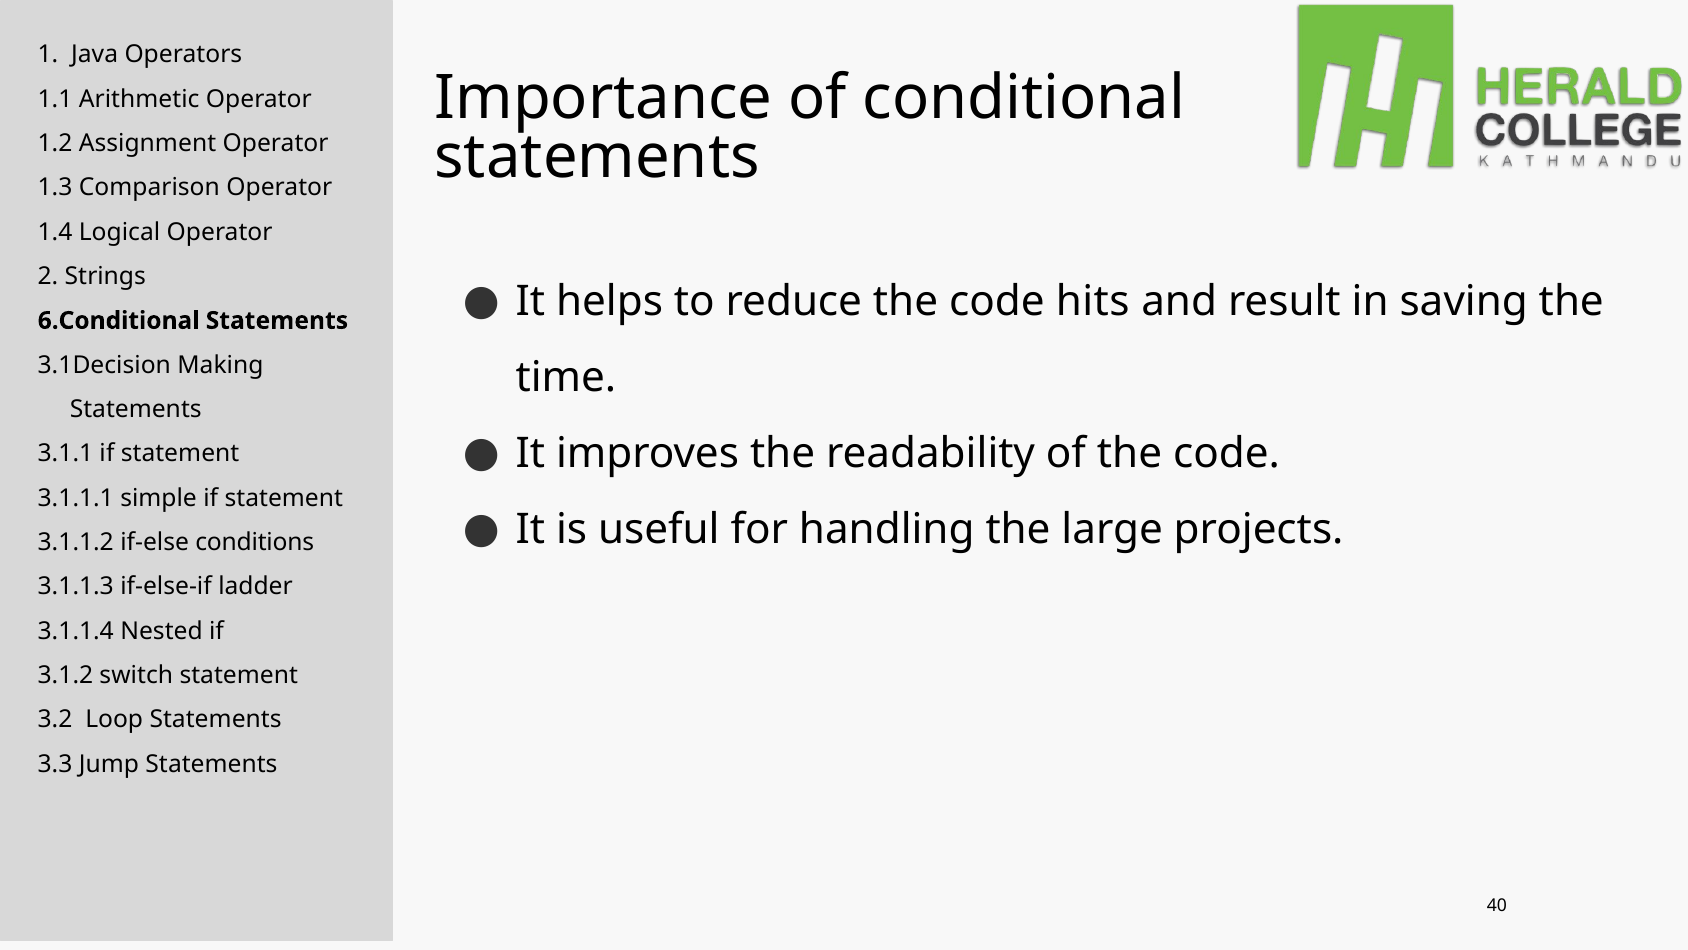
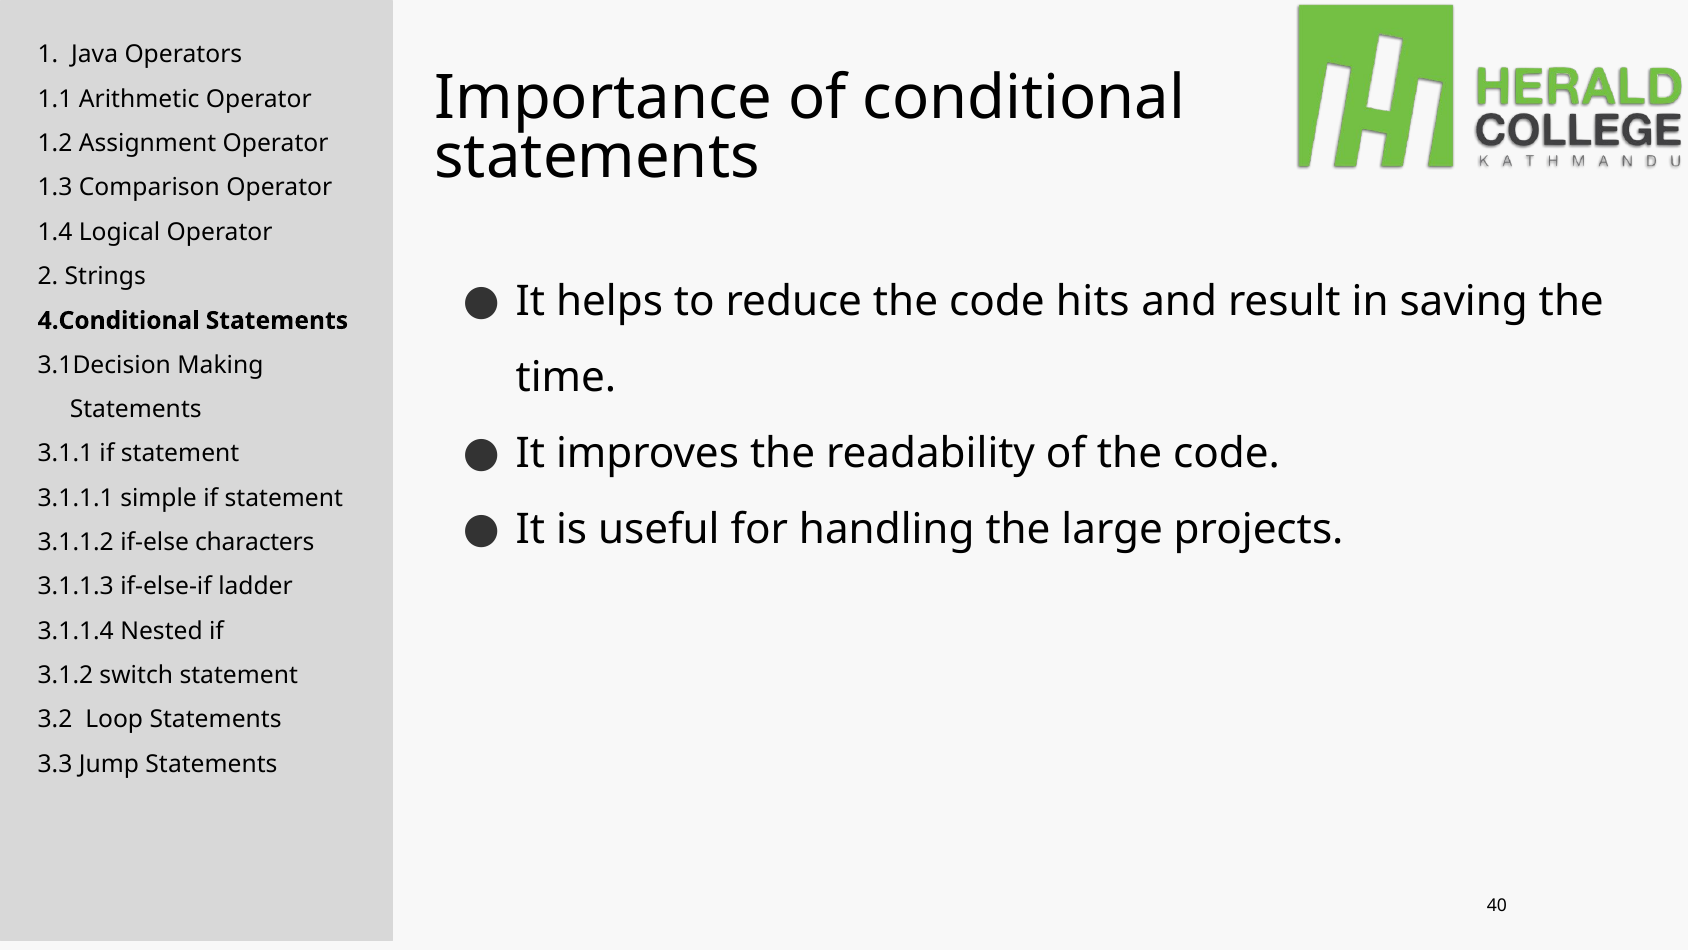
6.Conditional: 6.Conditional -> 4.Conditional
conditions: conditions -> characters
